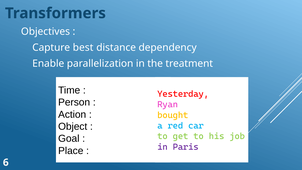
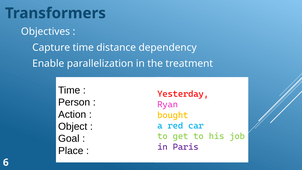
Capture best: best -> time
